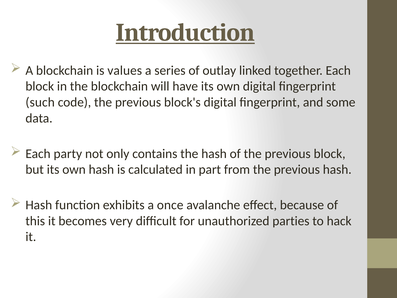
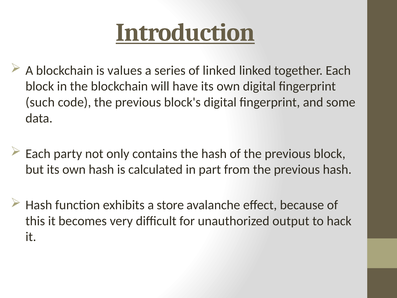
of outlay: outlay -> linked
once: once -> store
parties: parties -> output
